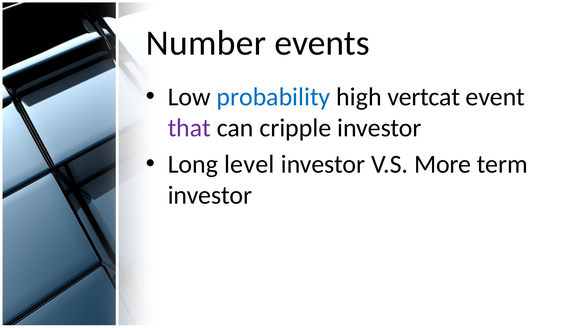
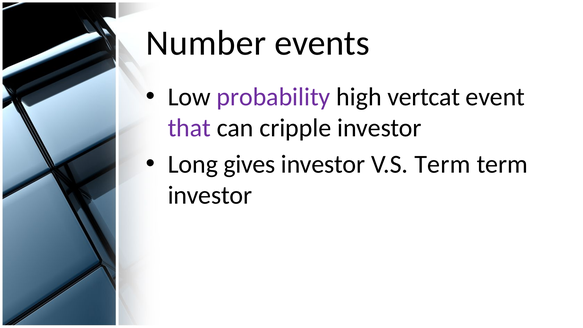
probability colour: blue -> purple
level: level -> gives
V.S More: More -> Term
